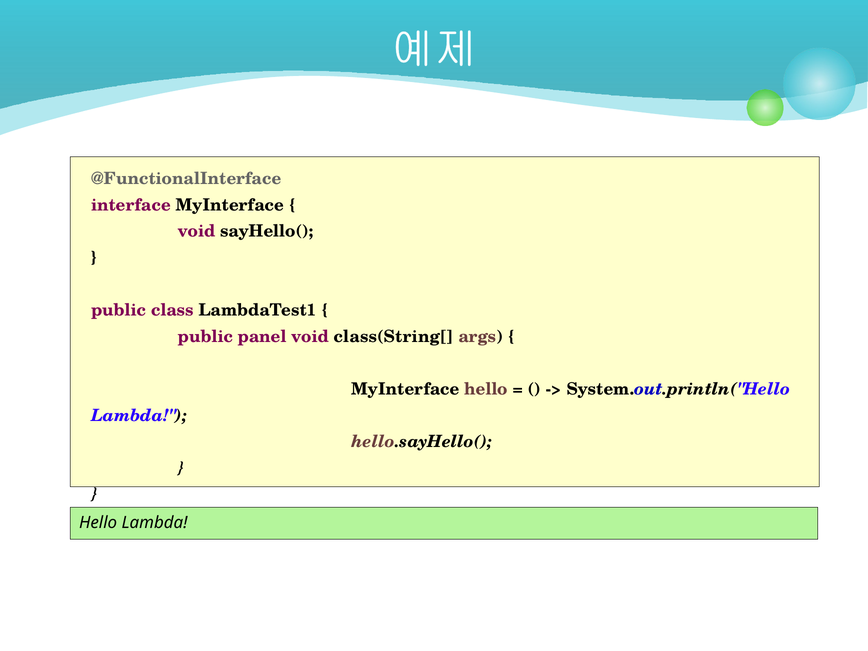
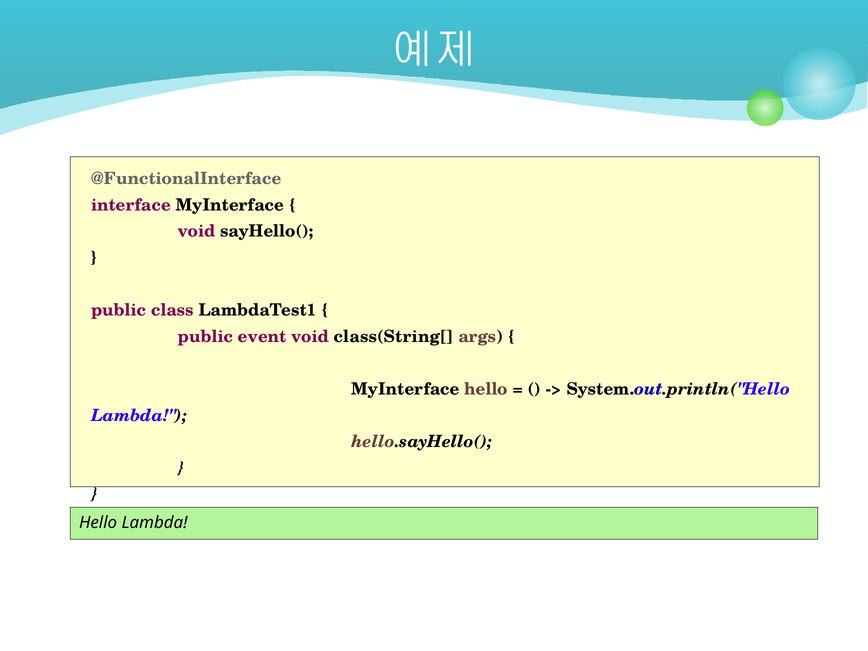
panel: panel -> event
